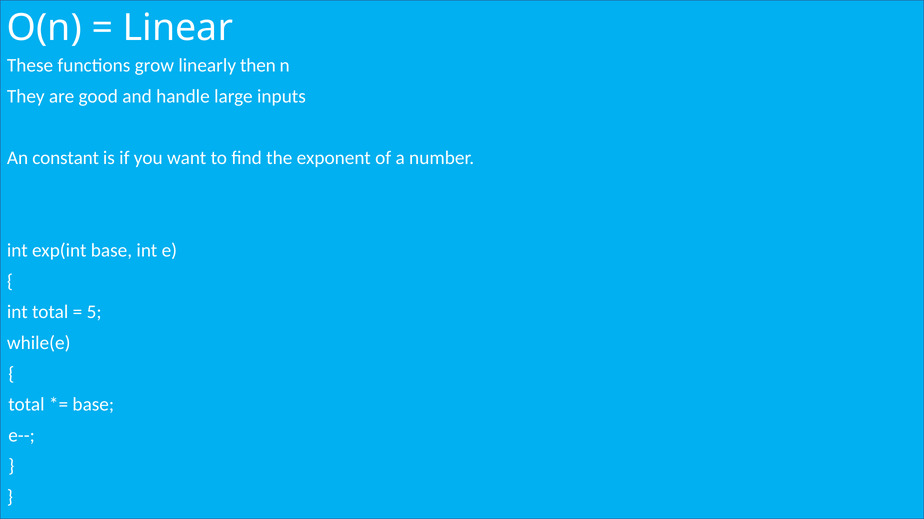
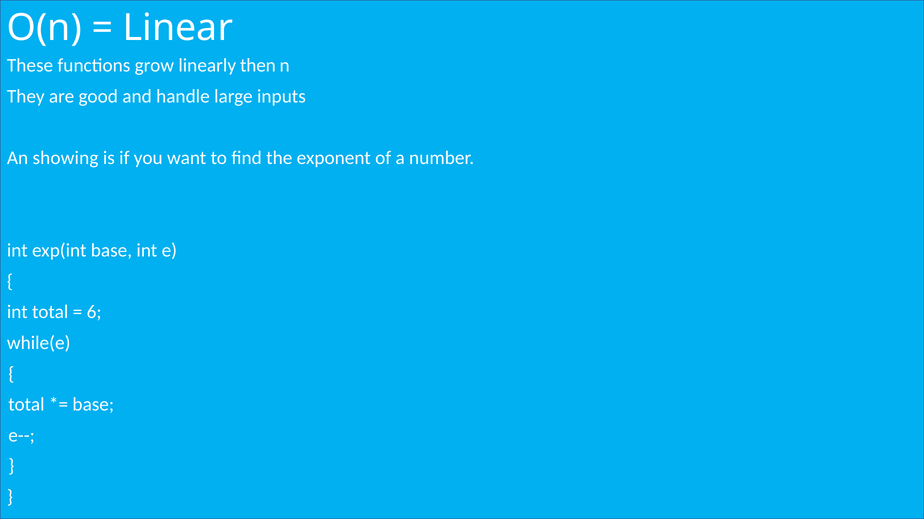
constant: constant -> showing
5: 5 -> 6
